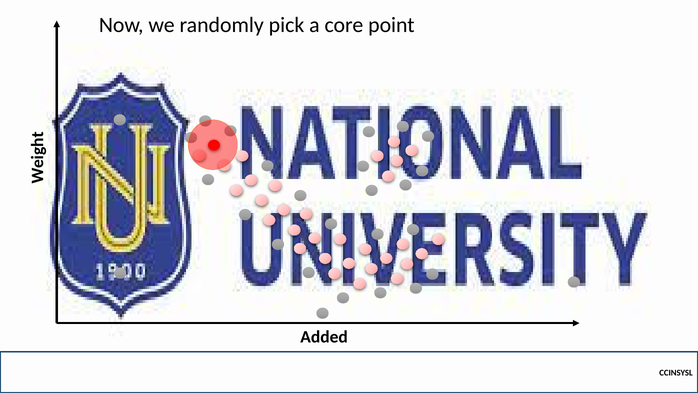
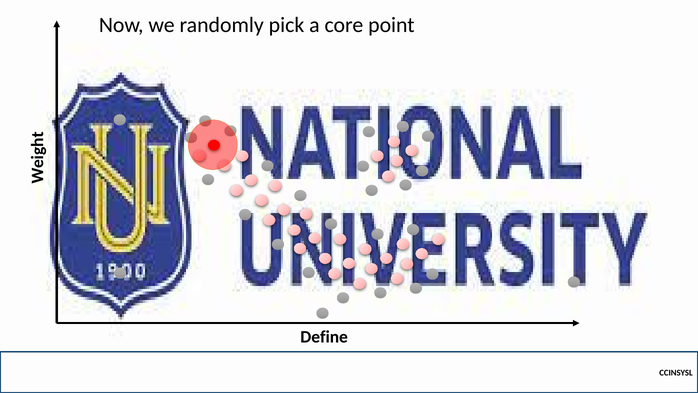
Added: Added -> Define
